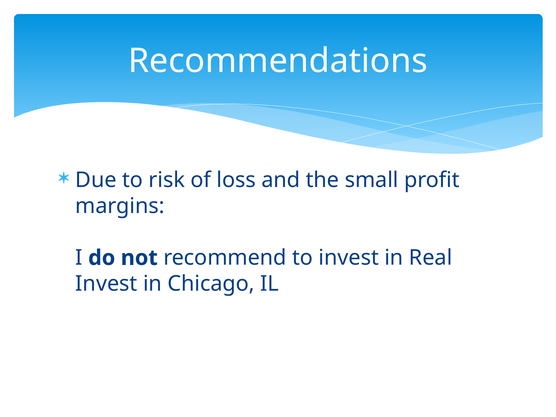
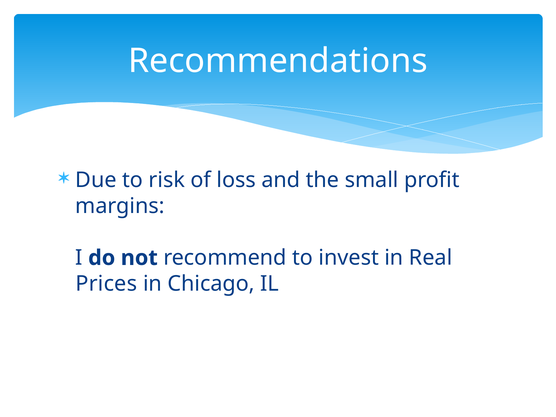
Invest at (106, 284): Invest -> Prices
